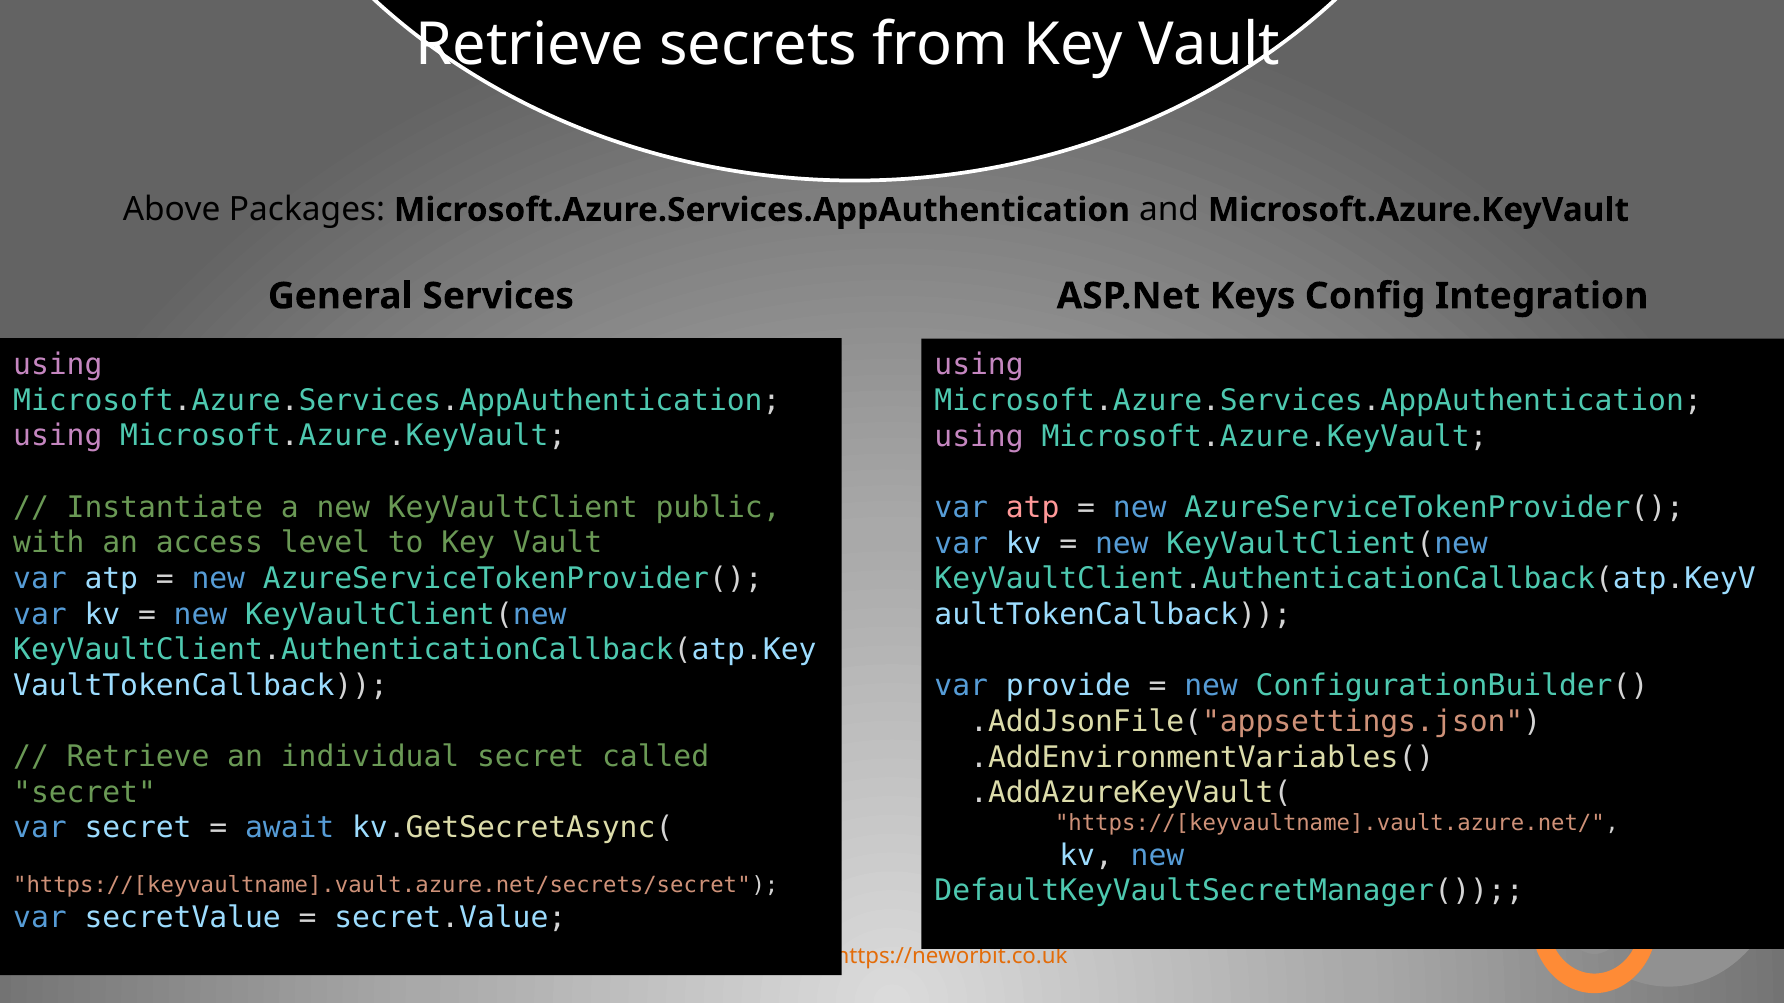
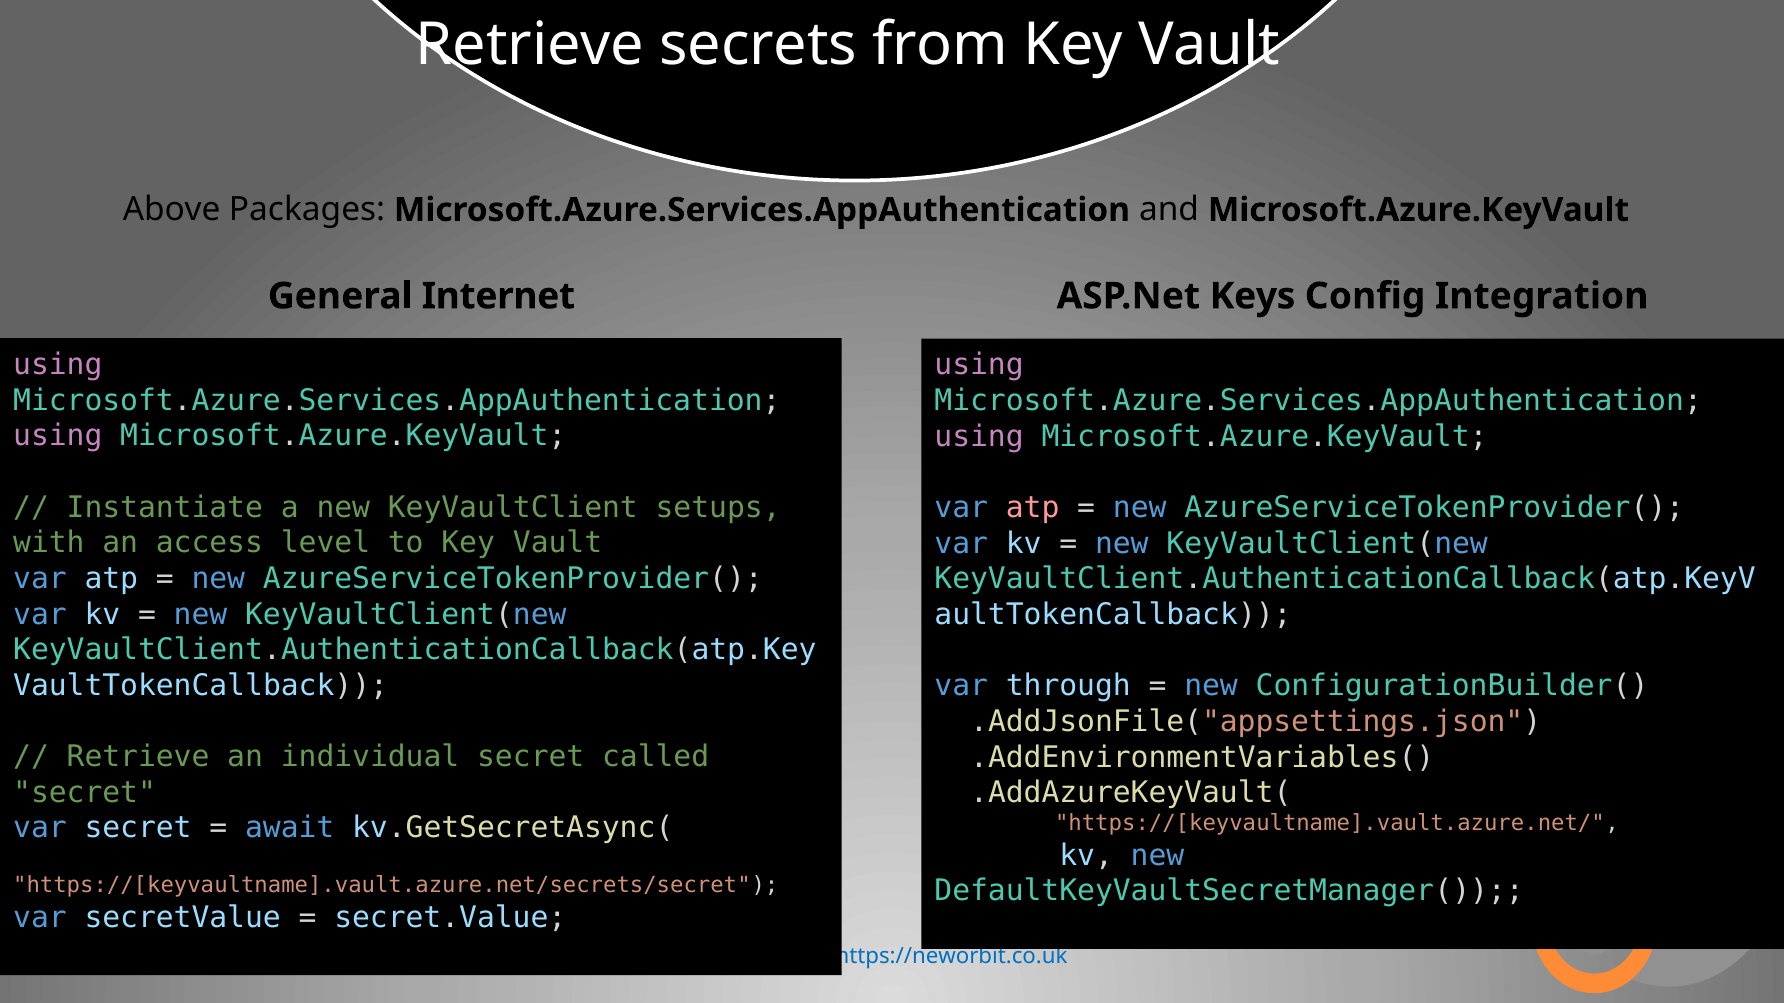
Services: Services -> Internet
public: public -> setups
provide: provide -> through
https://neworbit.co.uk colour: orange -> blue
